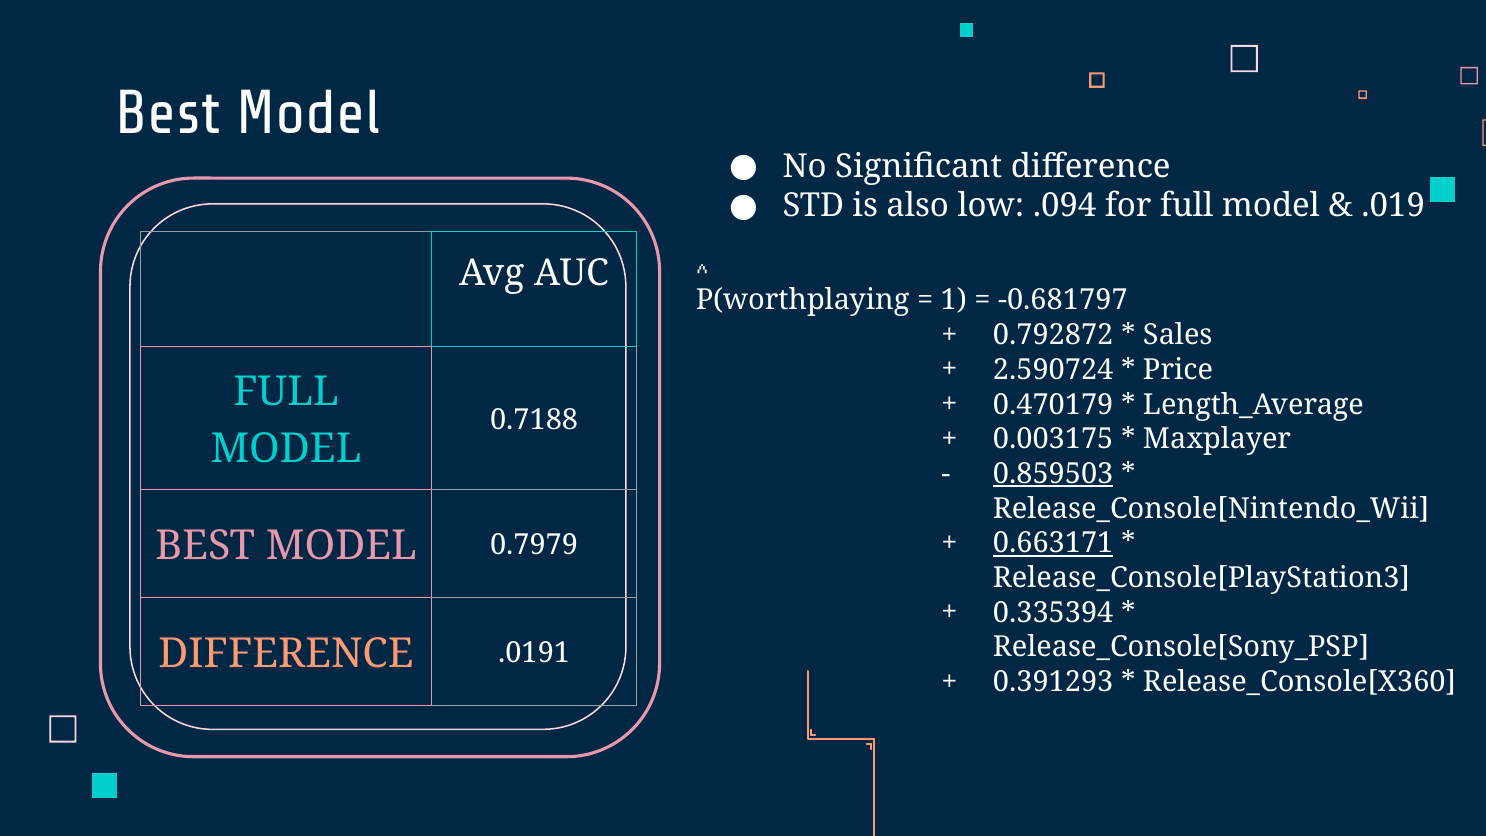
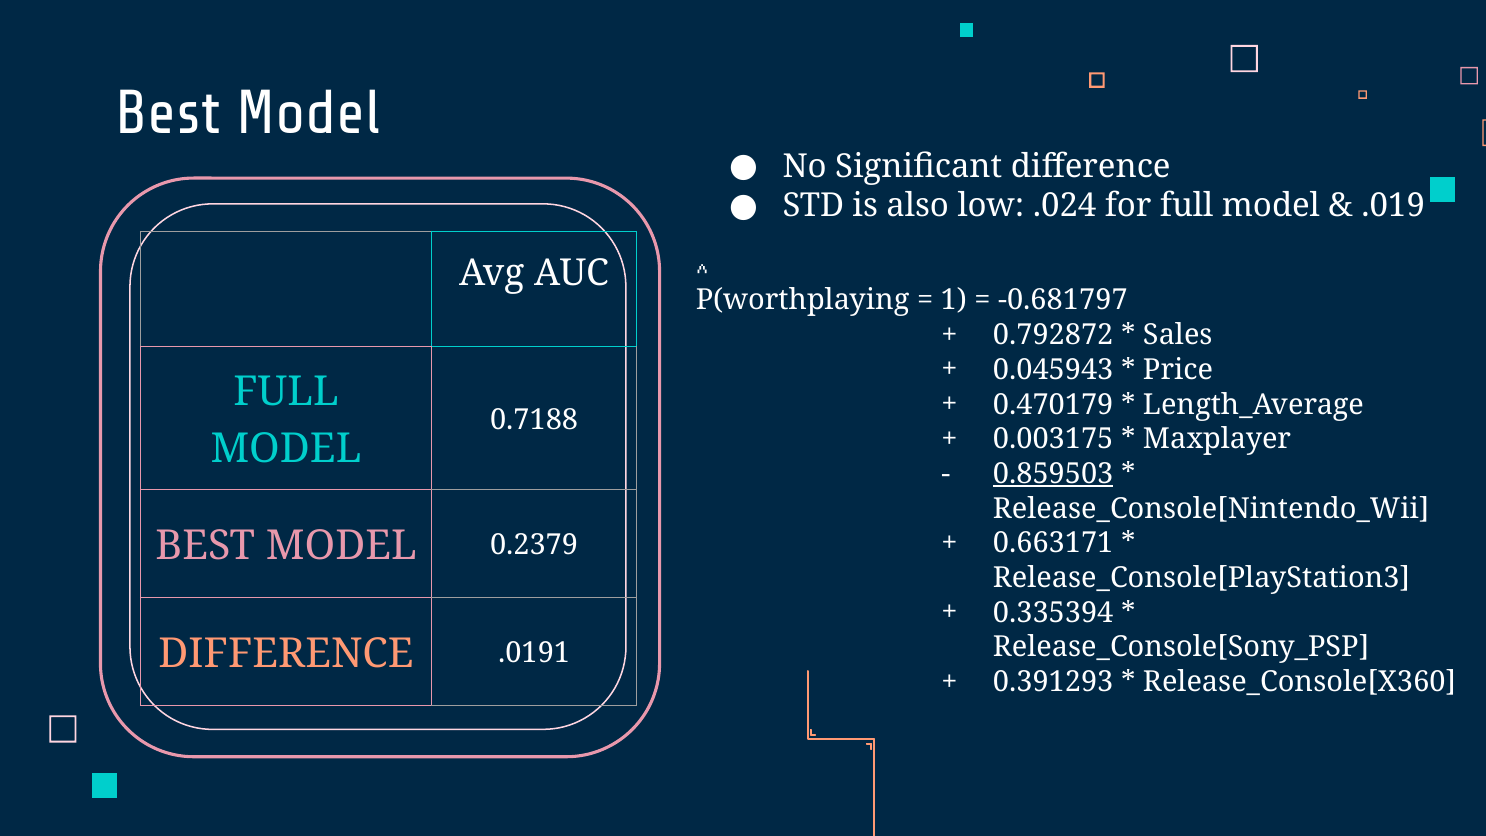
.094: .094 -> .024
2.590724: 2.590724 -> 0.045943
0.7979: 0.7979 -> 0.2379
0.663171 underline: present -> none
